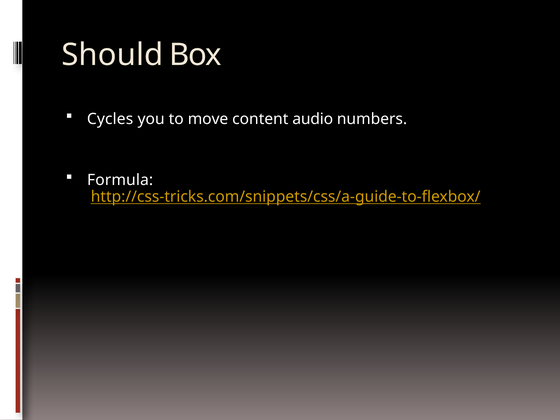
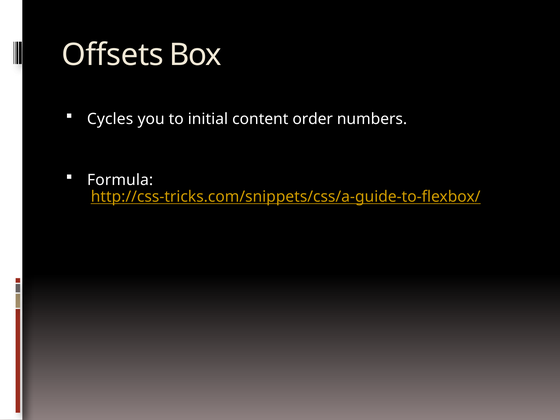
Should: Should -> Offsets
move: move -> initial
audio: audio -> order
